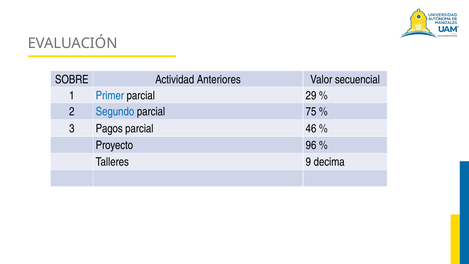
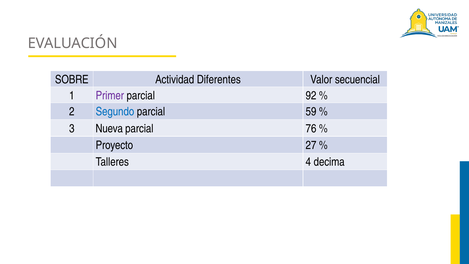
Anteriores: Anteriores -> Diferentes
Primer colour: blue -> purple
29: 29 -> 92
75: 75 -> 59
Pagos: Pagos -> Nueva
46: 46 -> 76
96: 96 -> 27
9: 9 -> 4
